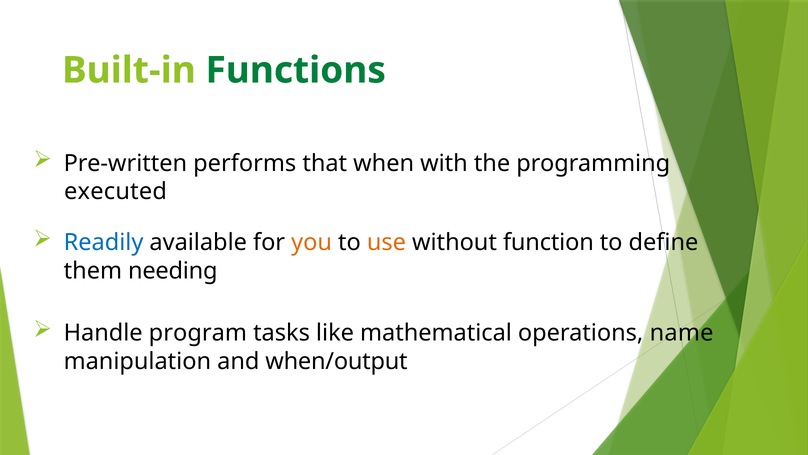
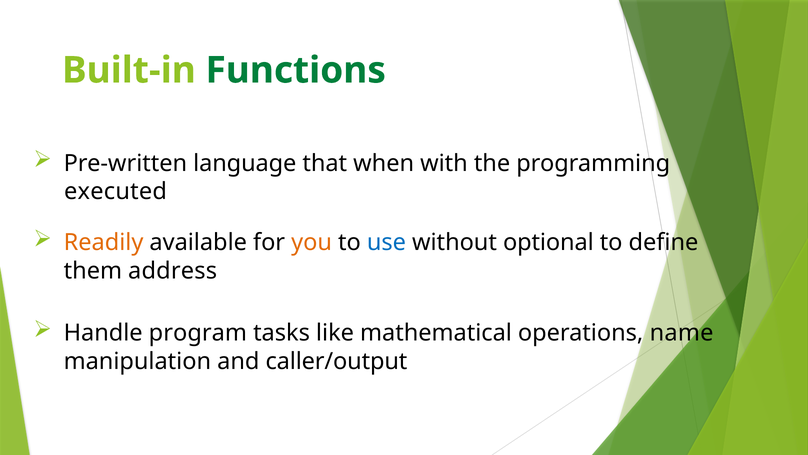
performs: performs -> language
Readily colour: blue -> orange
use colour: orange -> blue
function: function -> optional
needing: needing -> address
when/output: when/output -> caller/output
